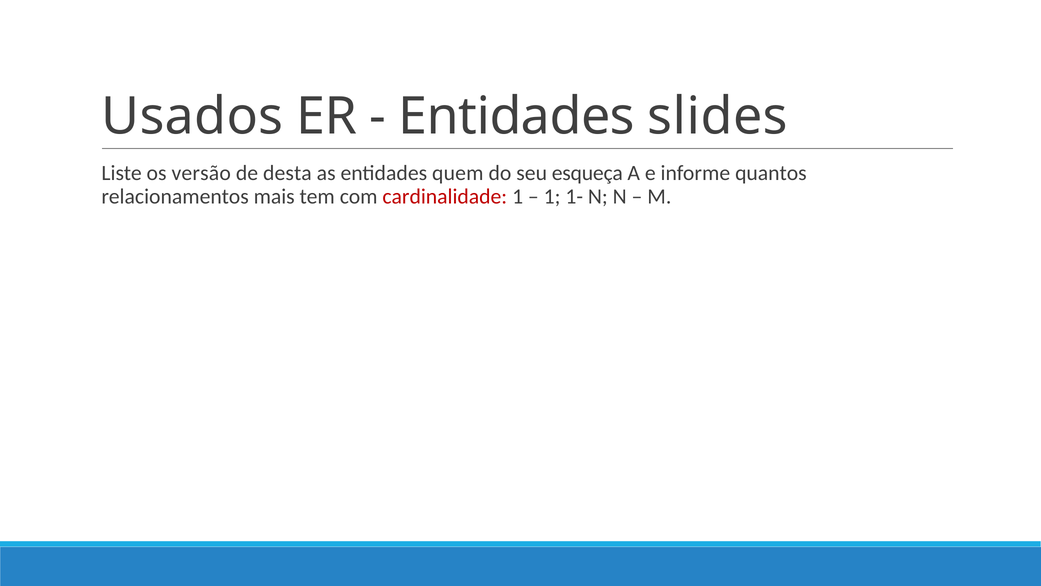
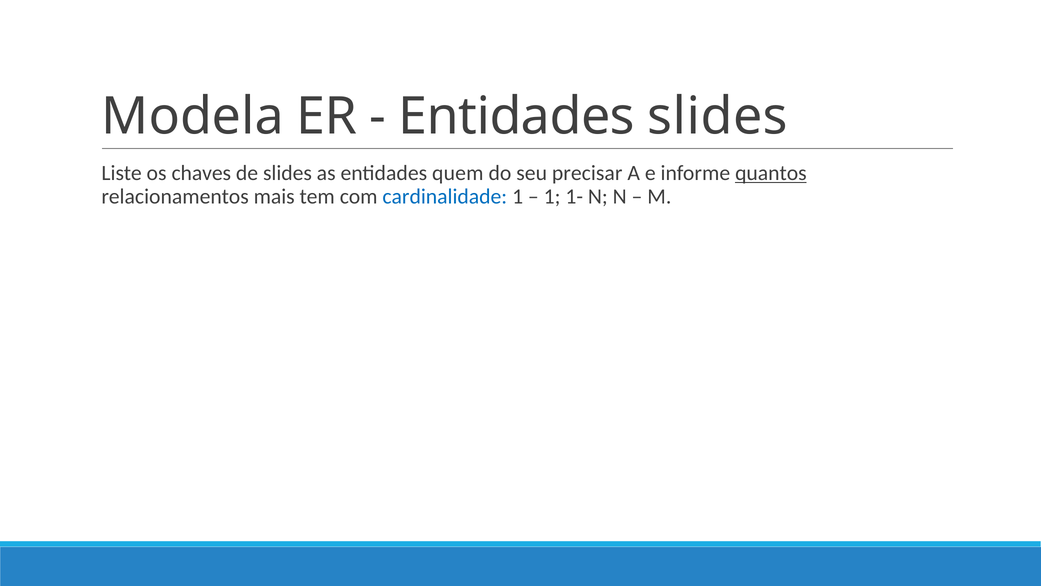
Usados: Usados -> Modela
versão: versão -> chaves
de desta: desta -> slides
esqueça: esqueça -> precisar
quantos underline: none -> present
cardinalidade colour: red -> blue
